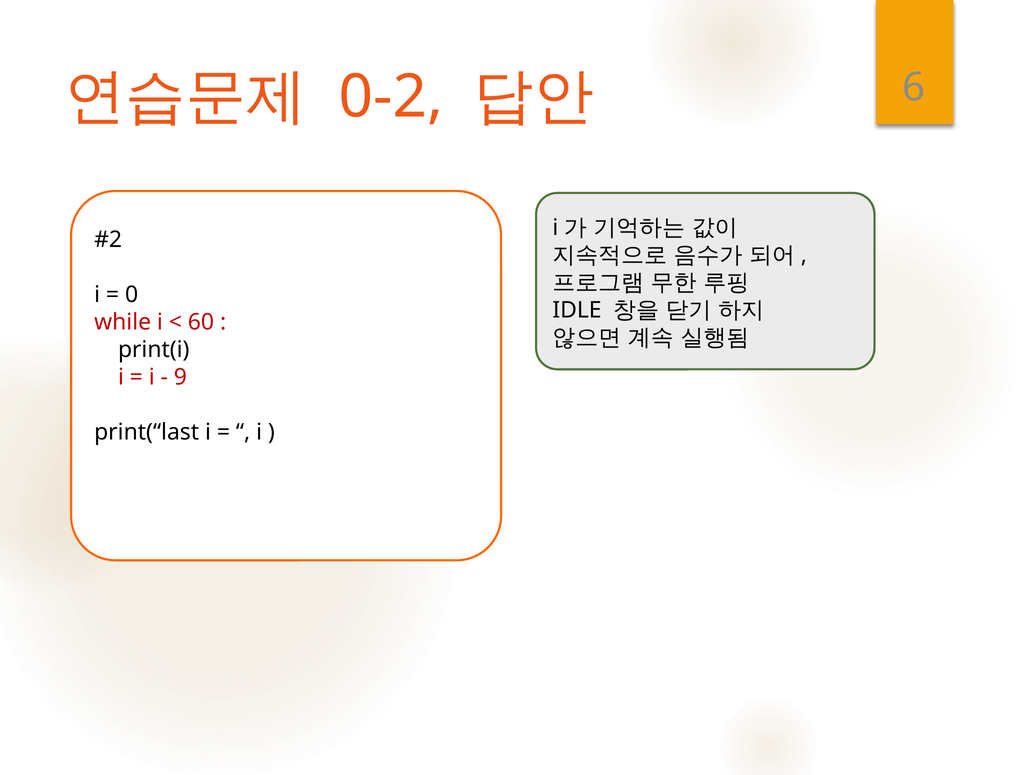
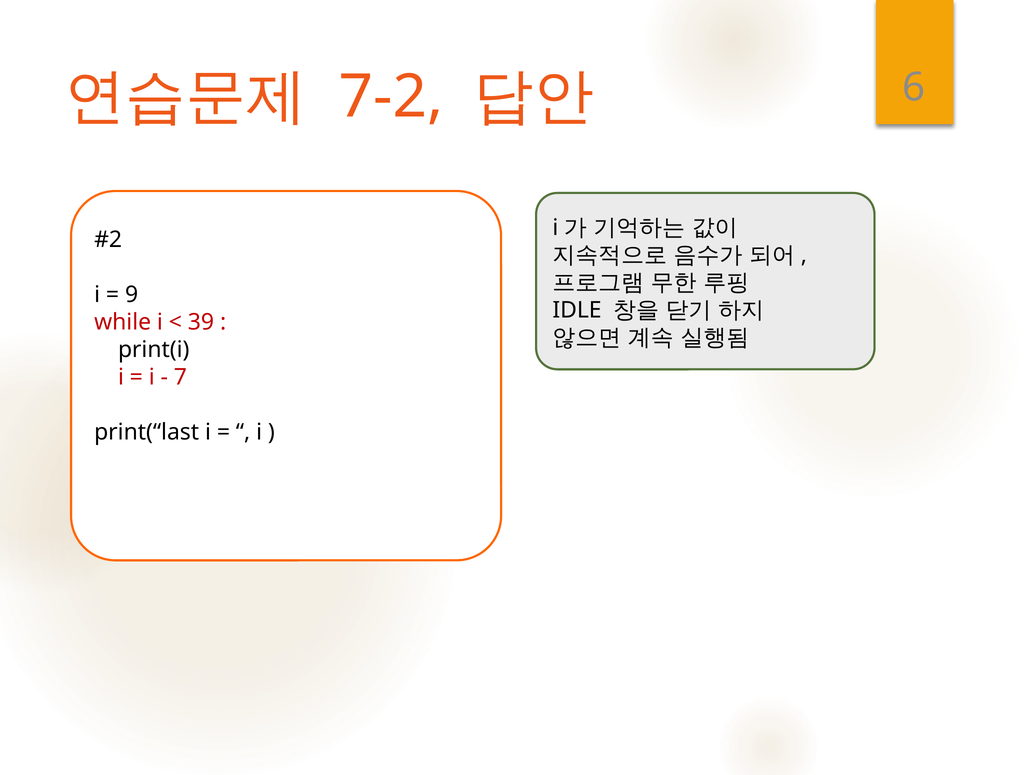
0-2: 0-2 -> 7-2
0: 0 -> 9
60: 60 -> 39
9: 9 -> 7
